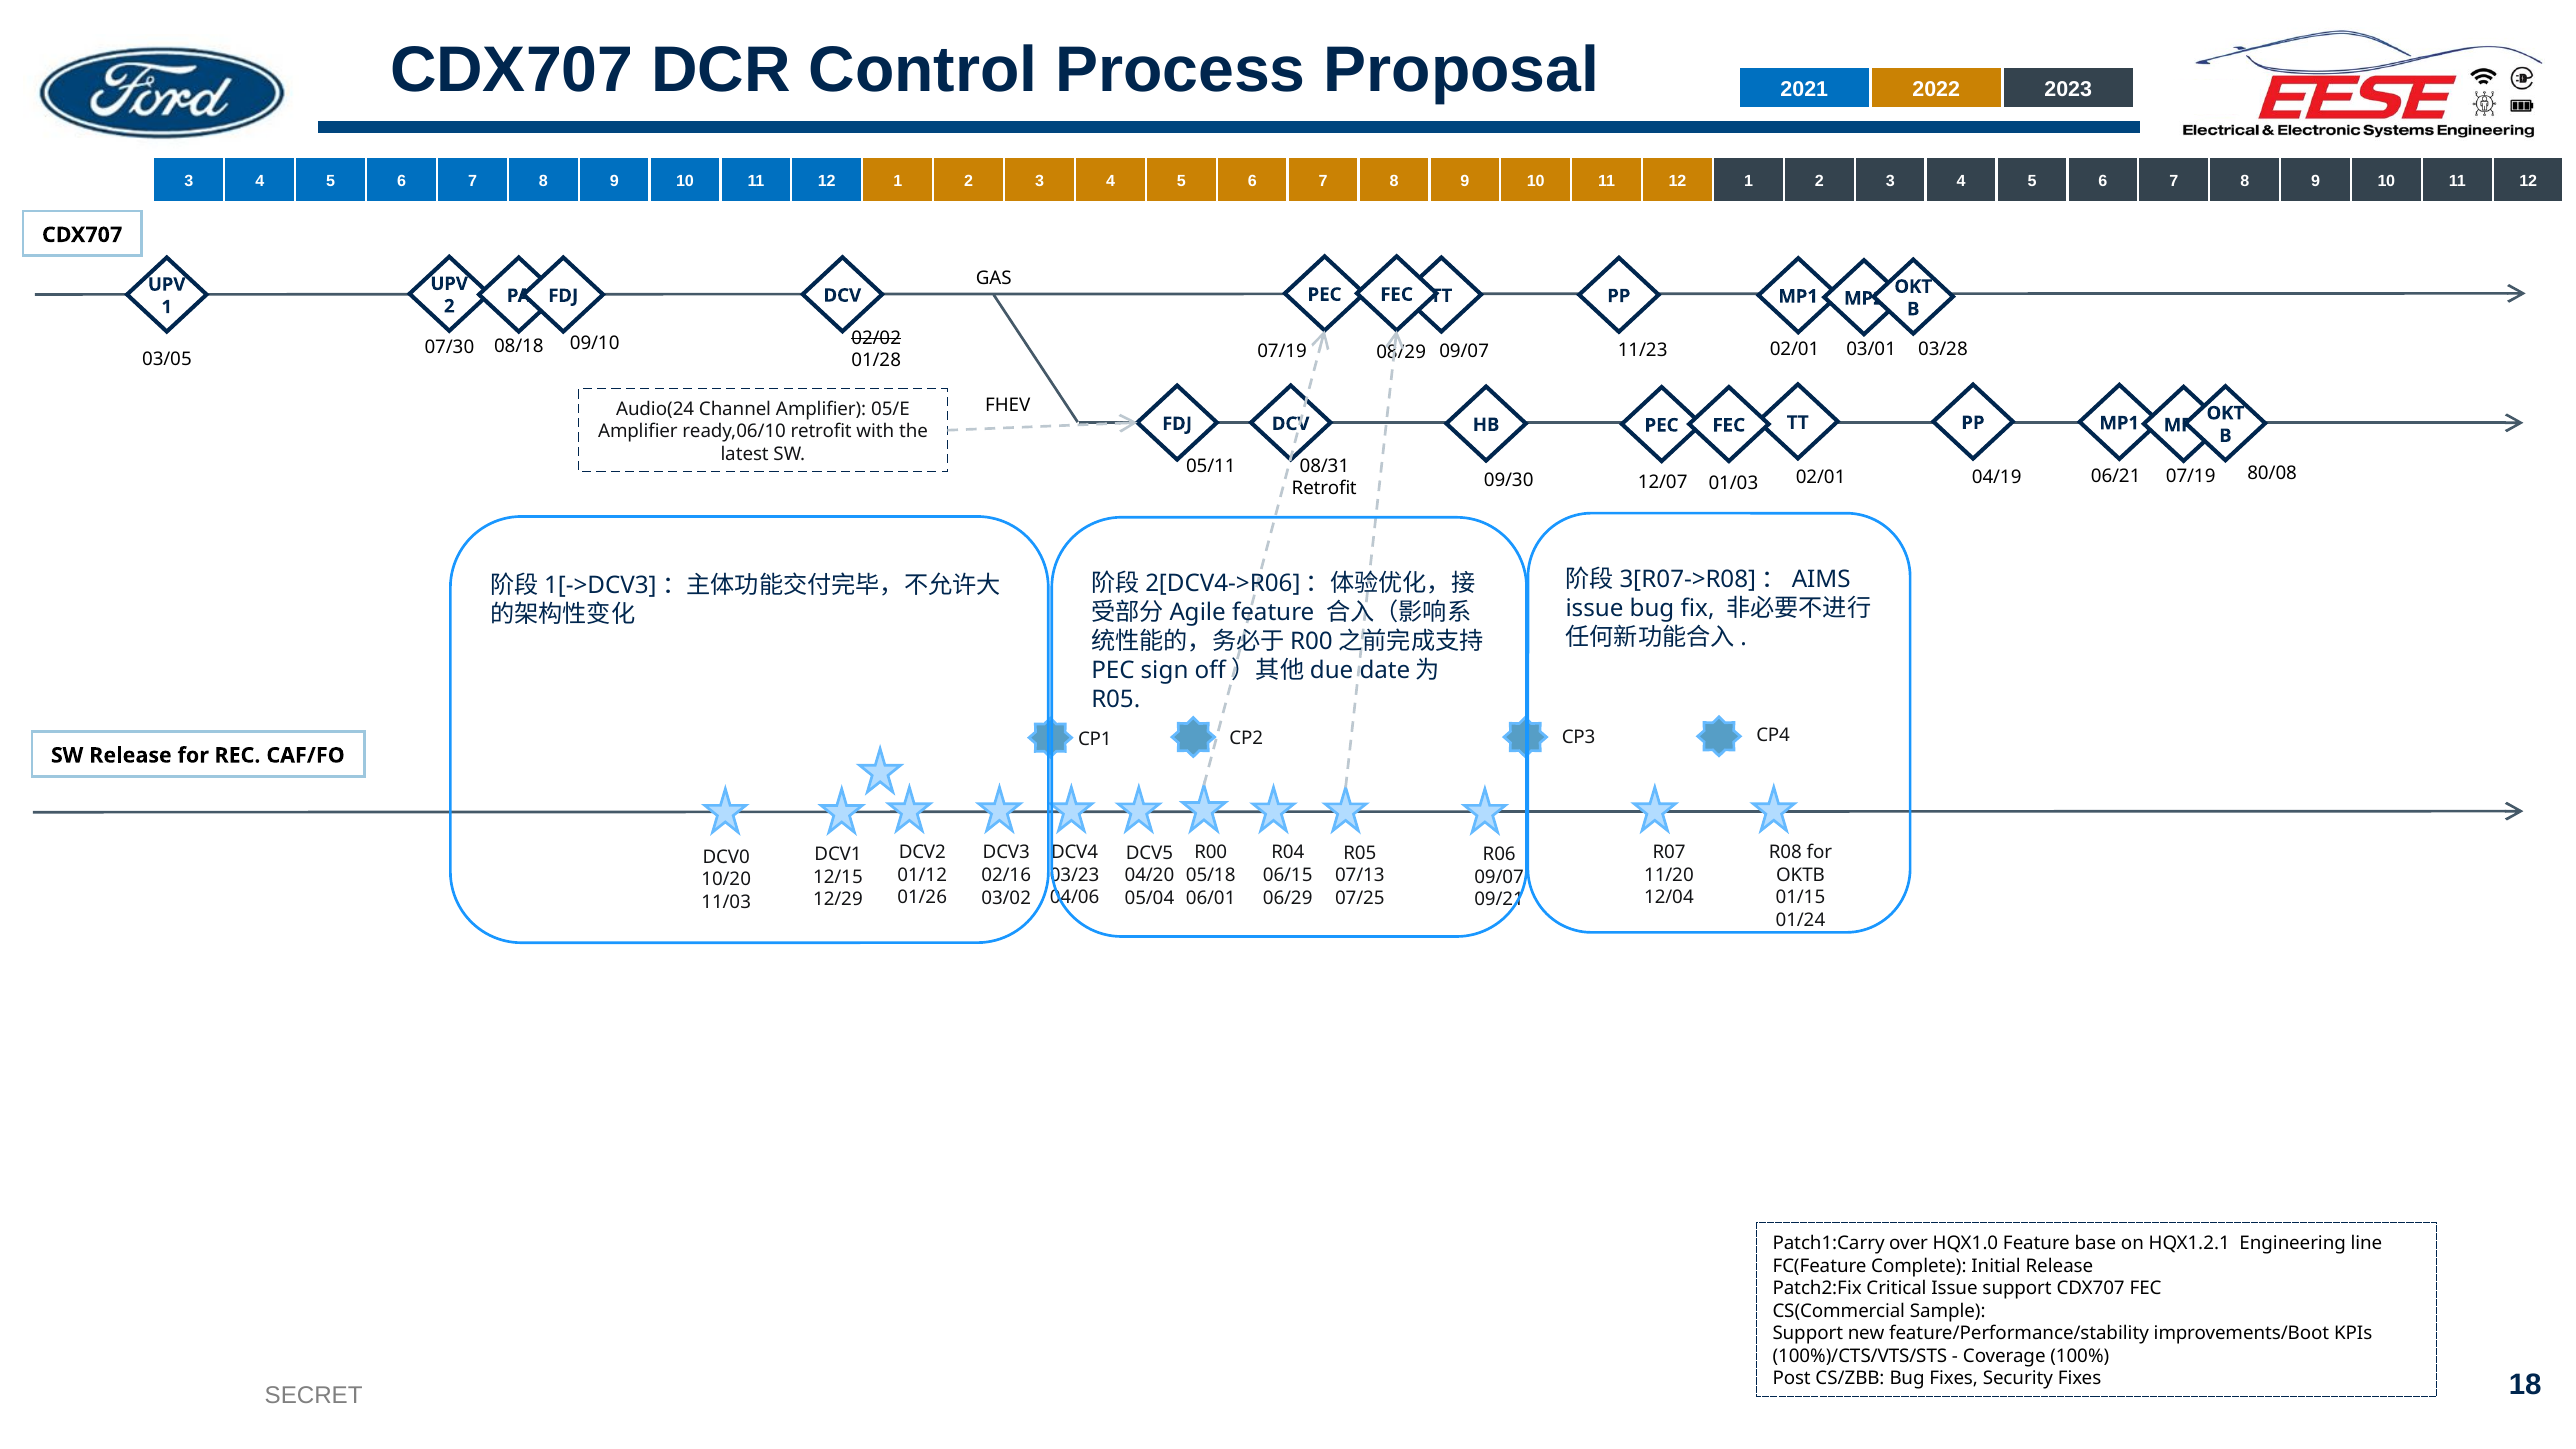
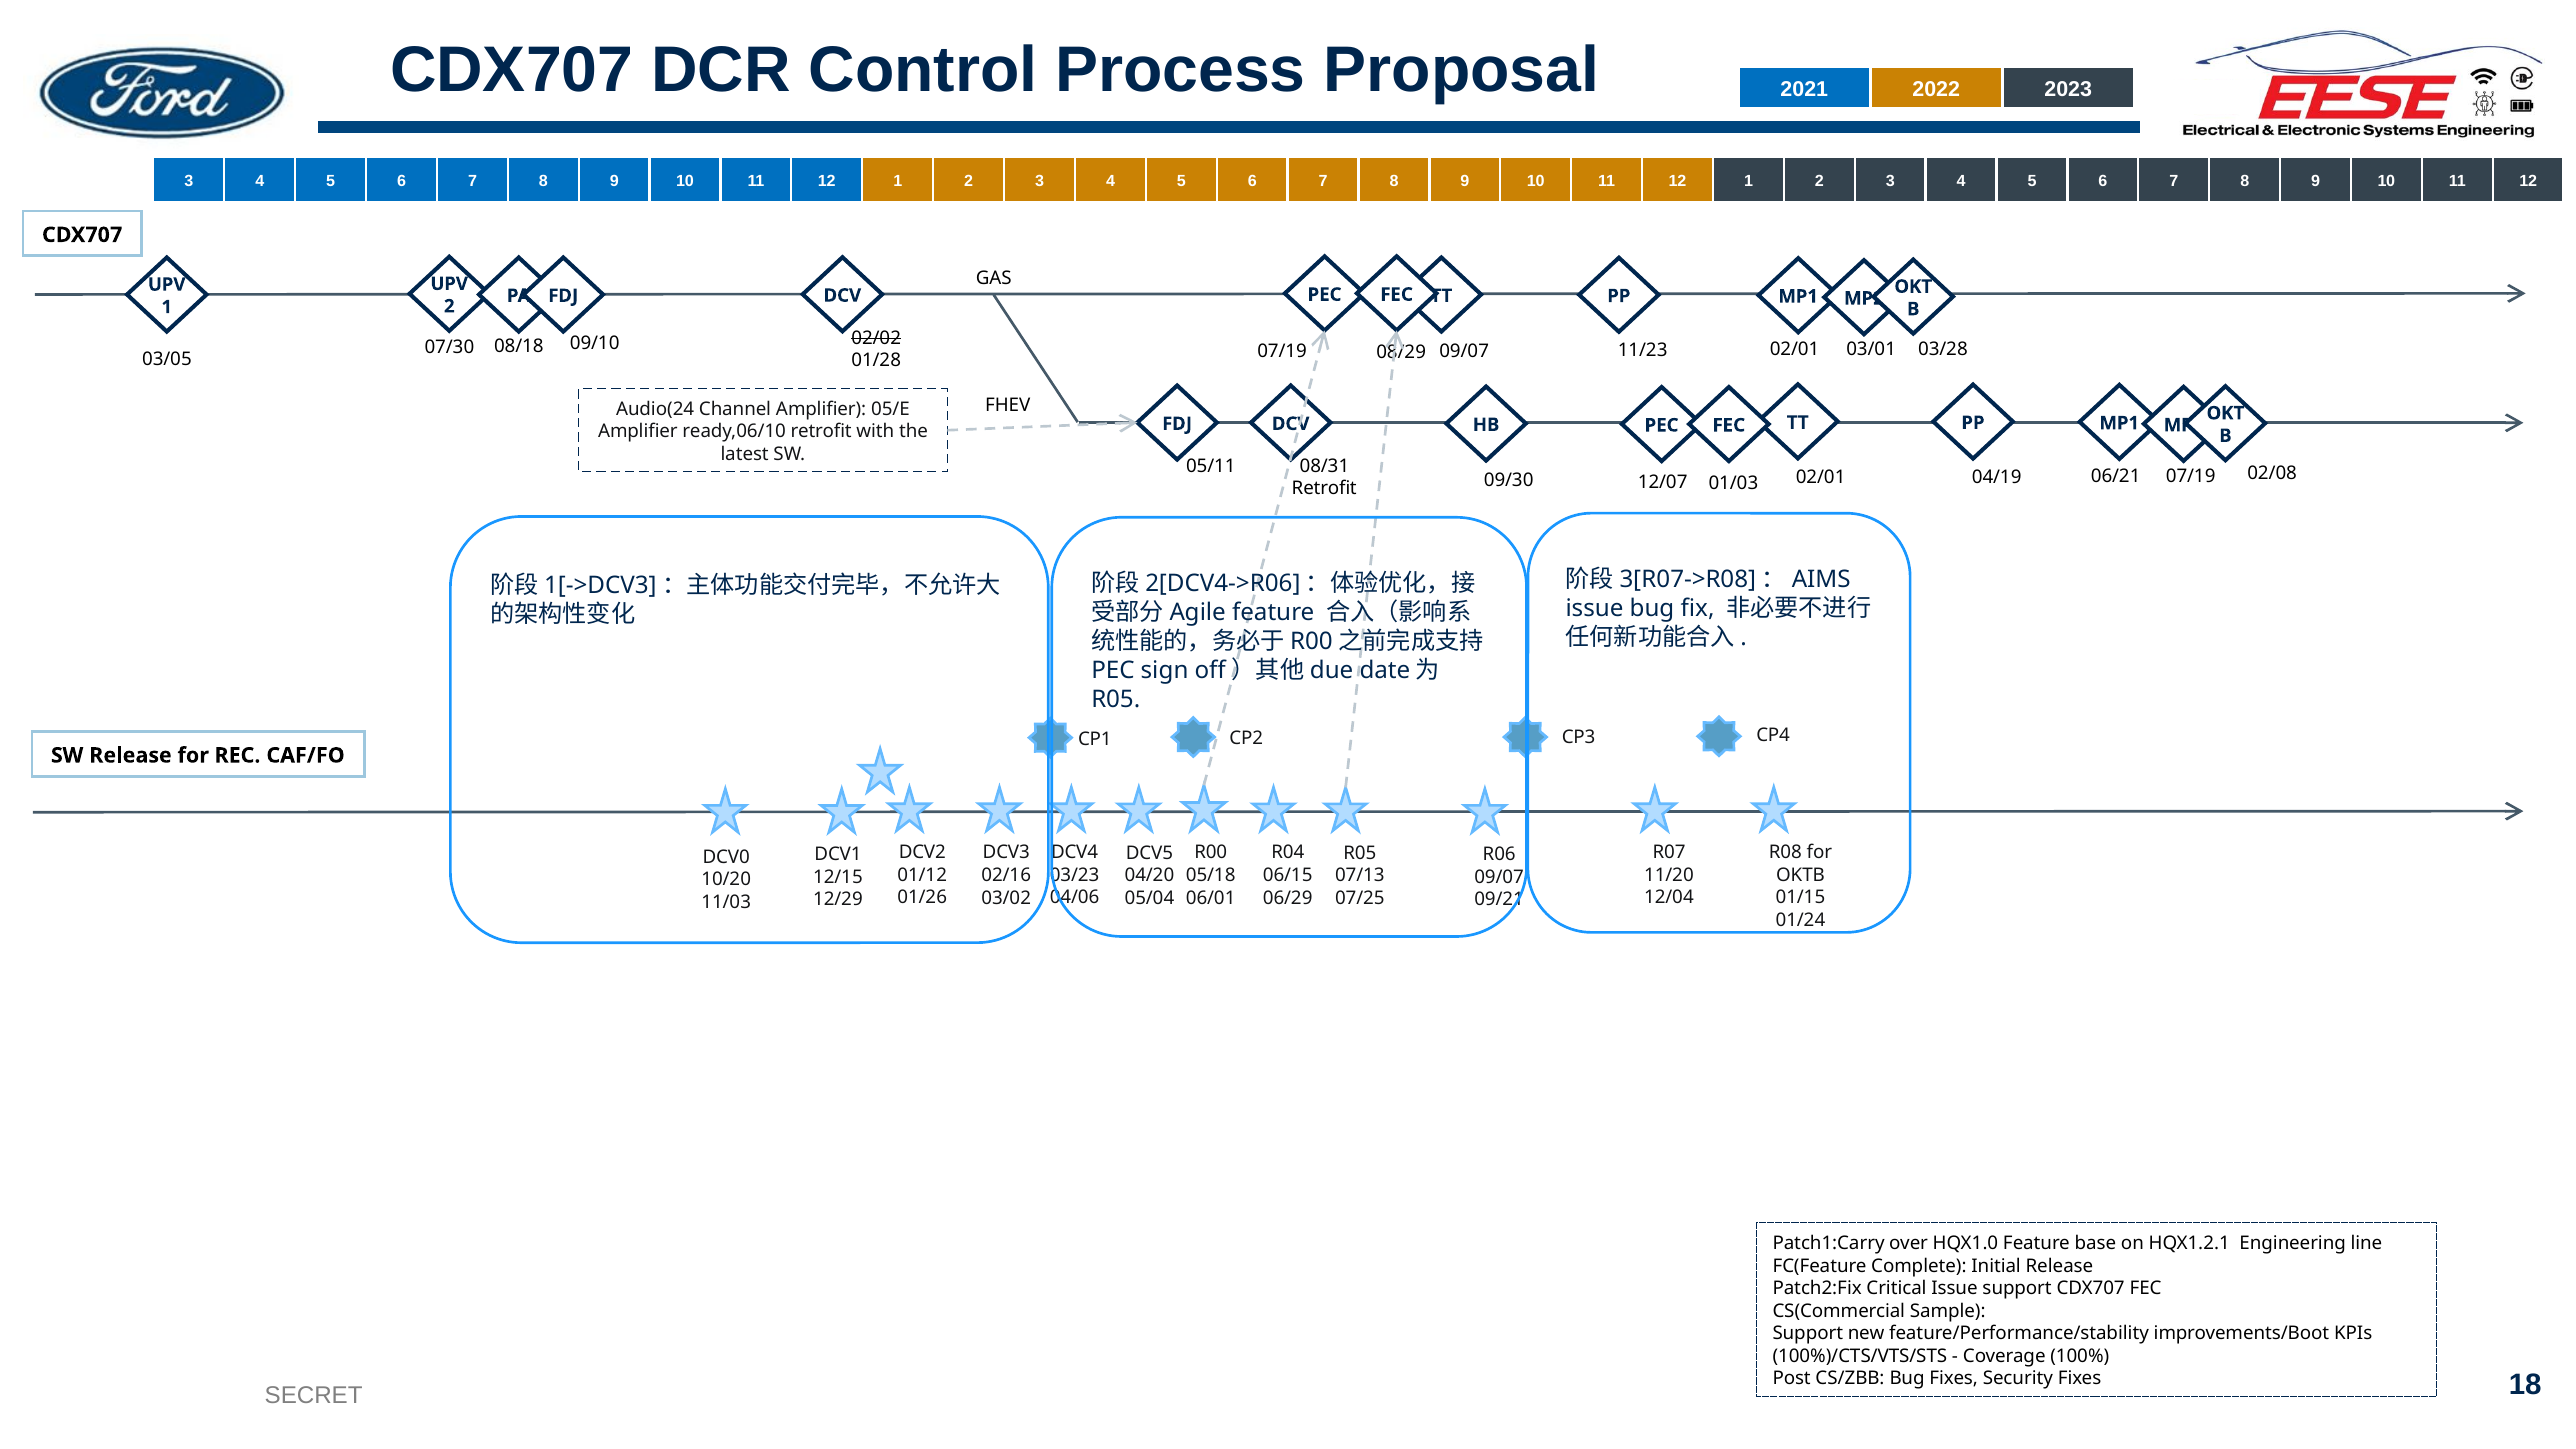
80/08: 80/08 -> 02/08
